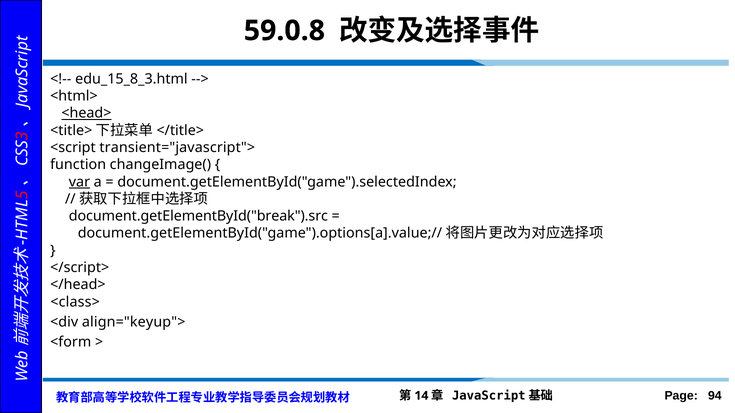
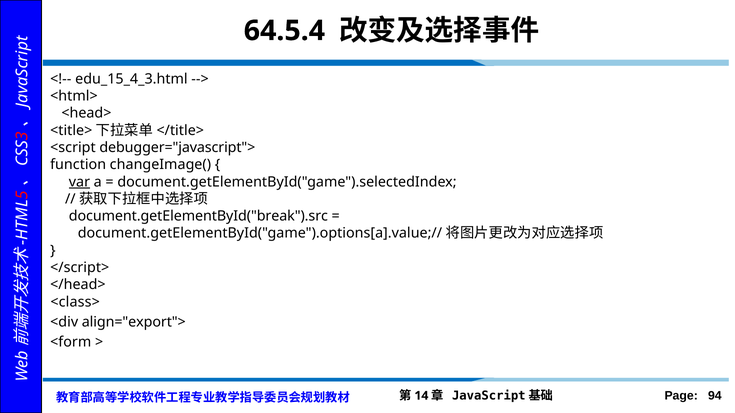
59.0.8: 59.0.8 -> 64.5.4
edu_15_8_3.html: edu_15_8_3.html -> edu_15_4_3.html
<head> underline: present -> none
transient="javascript">: transient="javascript"> -> debugger="javascript">
align="keyup">: align="keyup"> -> align="export">
